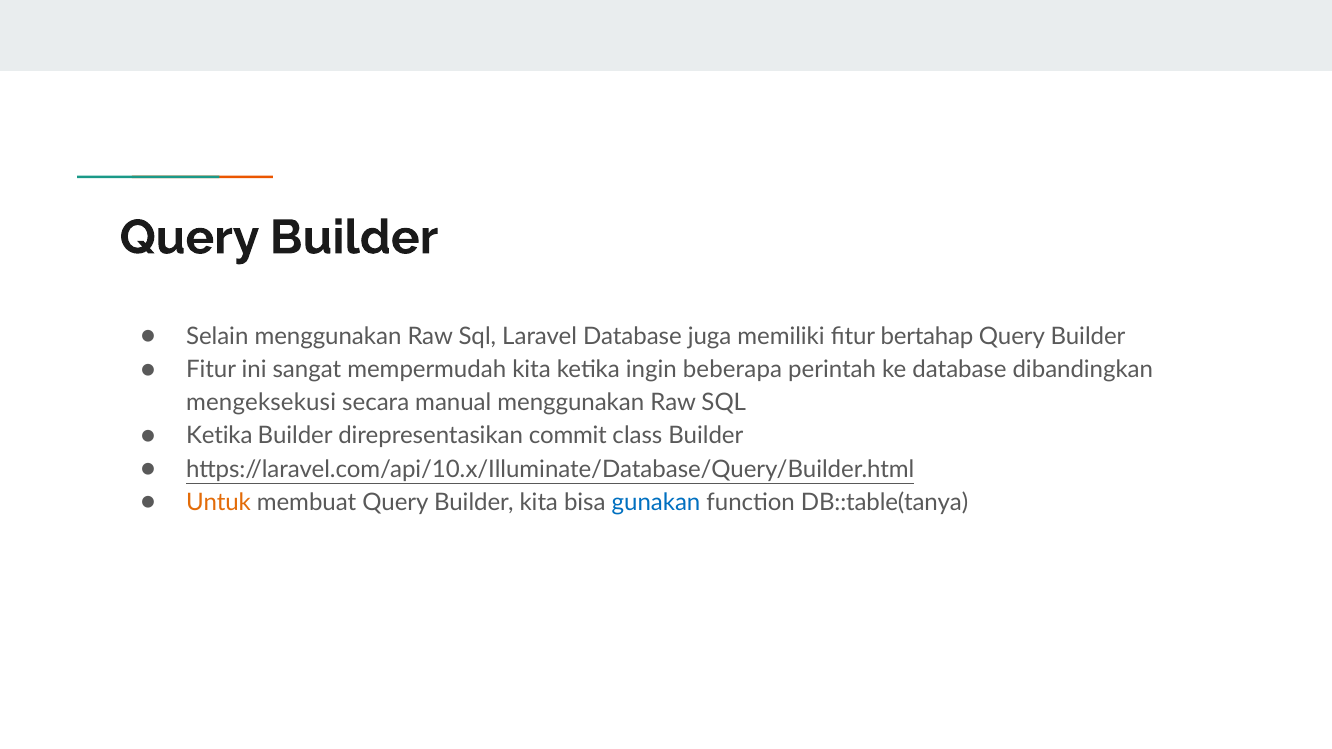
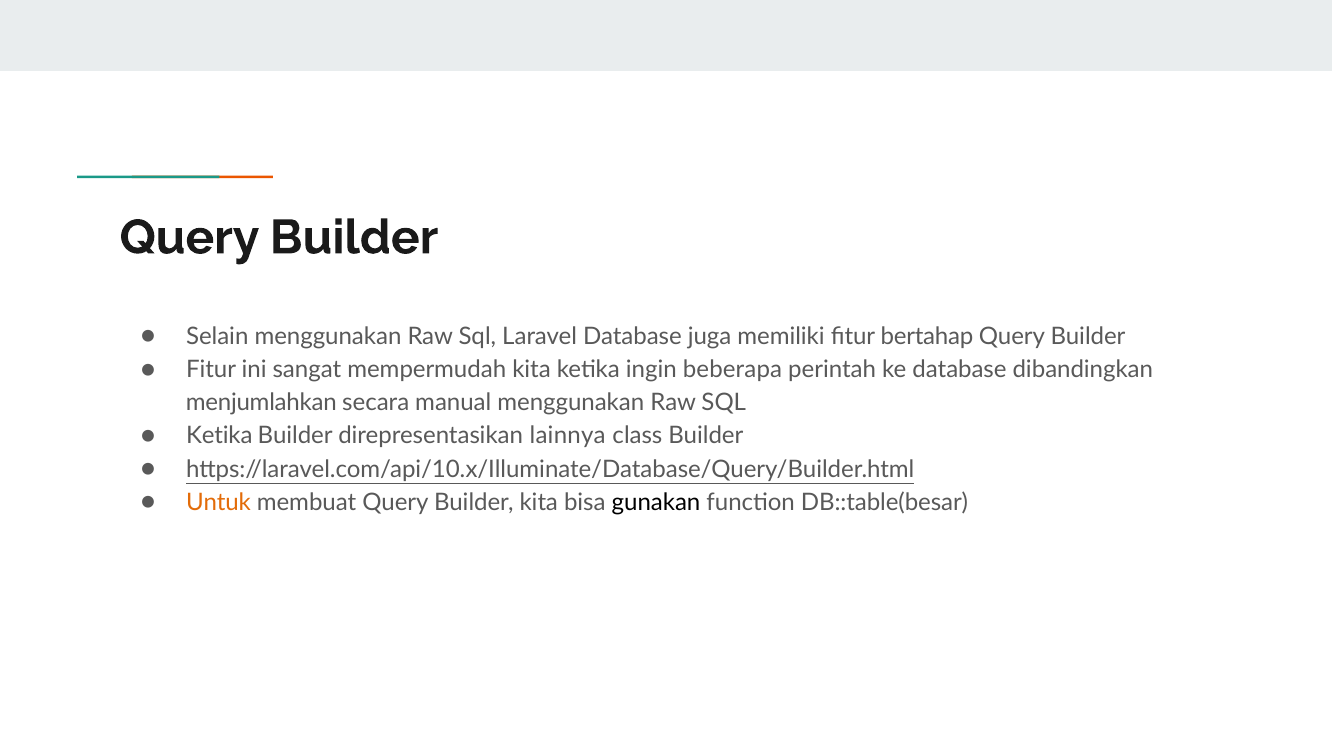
mengeksekusi: mengeksekusi -> menjumlahkan
commit: commit -> lainnya
gunakan colour: blue -> black
DB::table(tanya: DB::table(tanya -> DB::table(besar
